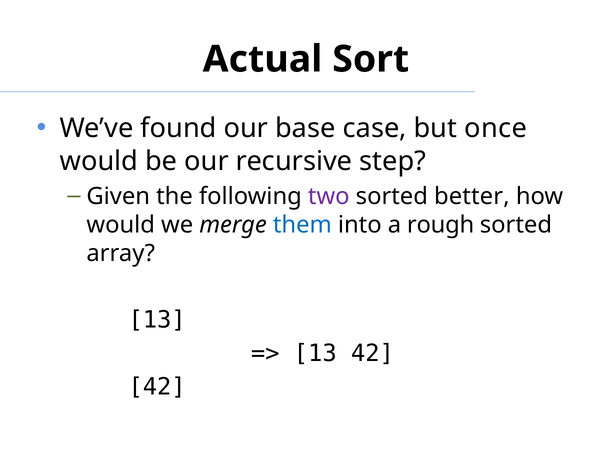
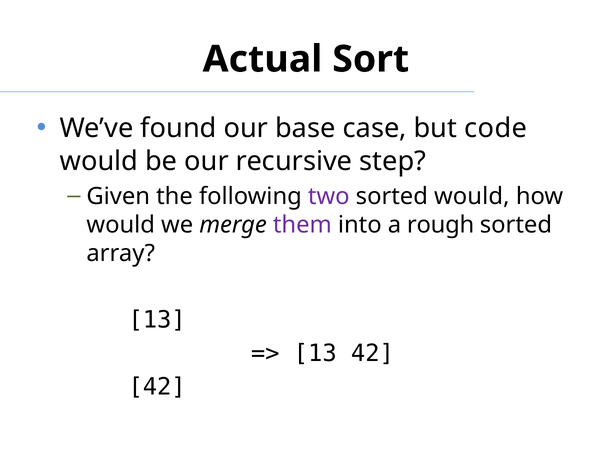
once: once -> code
sorted better: better -> would
them colour: blue -> purple
